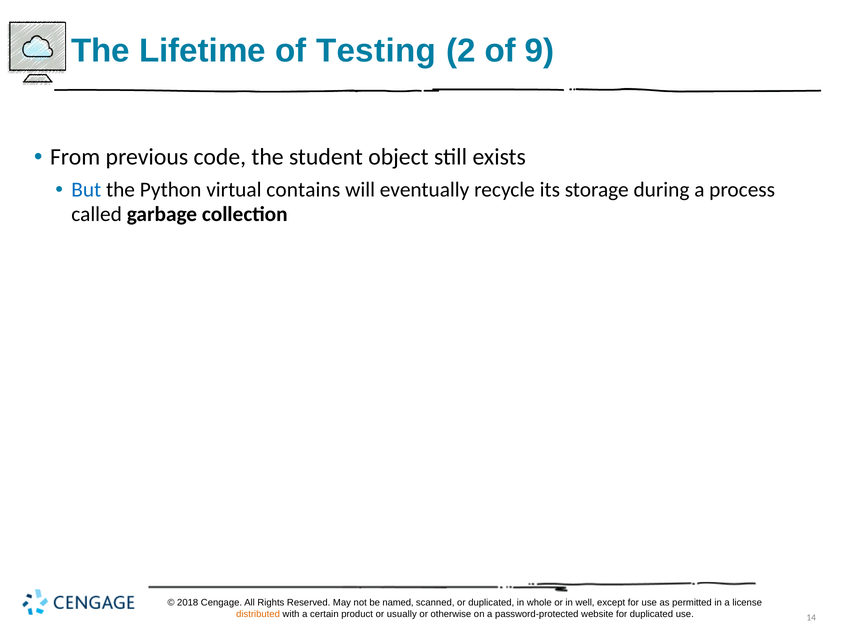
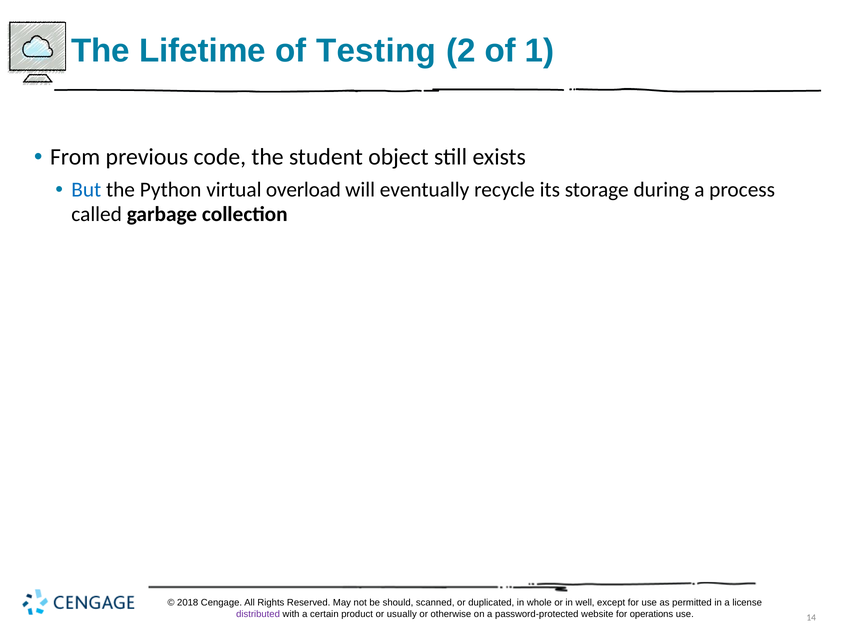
9: 9 -> 1
contains: contains -> overload
named: named -> should
distributed colour: orange -> purple
for duplicated: duplicated -> operations
